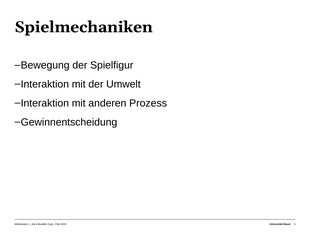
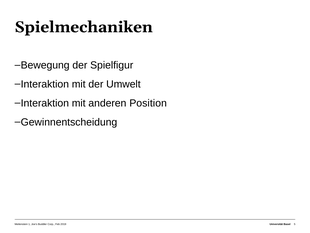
Prozess: Prozess -> Position
